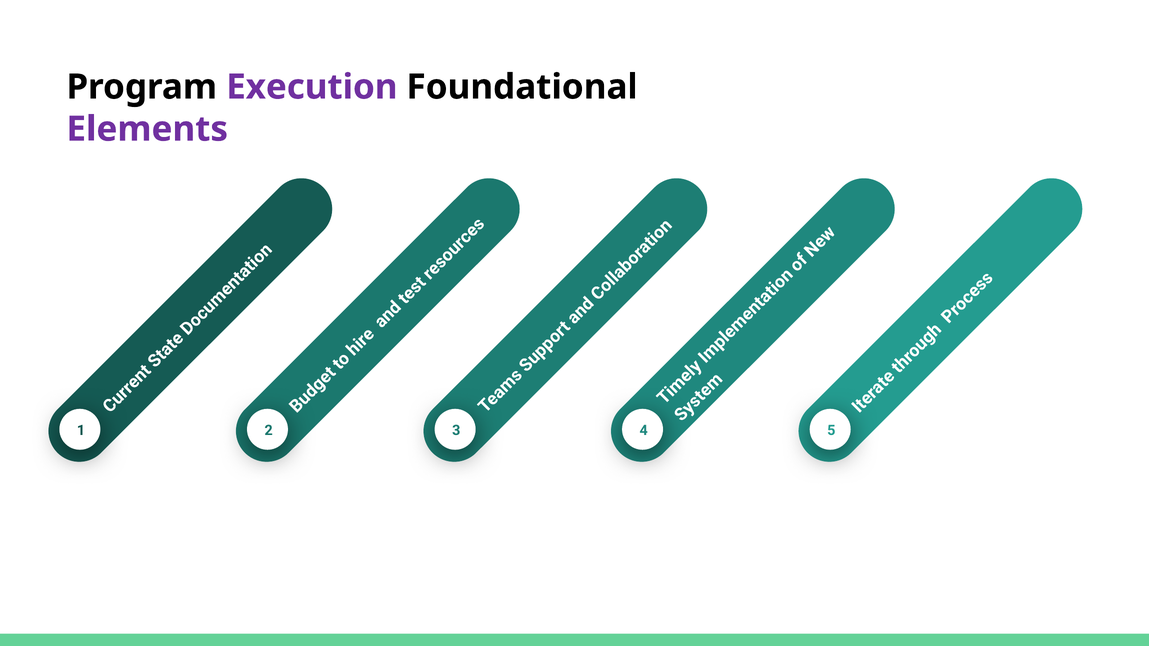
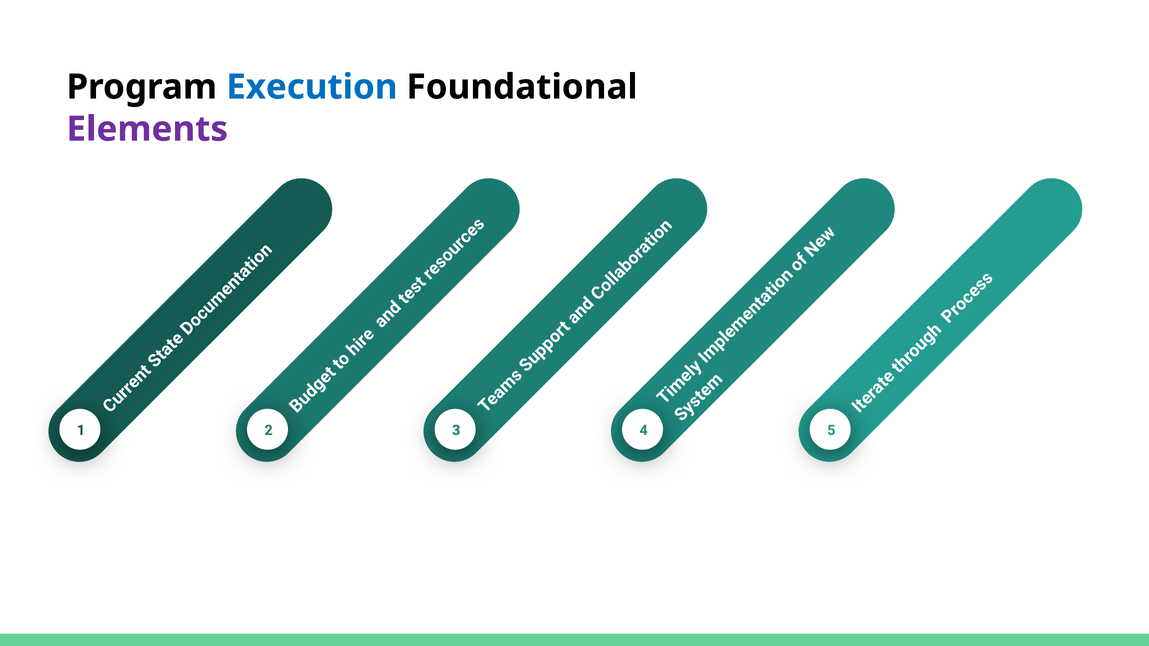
Execution colour: purple -> blue
